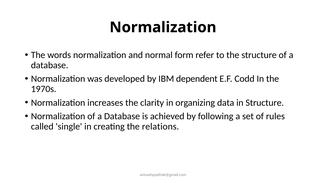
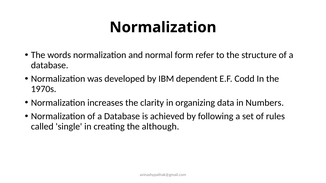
in Structure: Structure -> Numbers
relations: relations -> although
